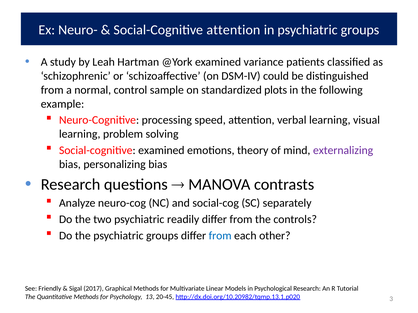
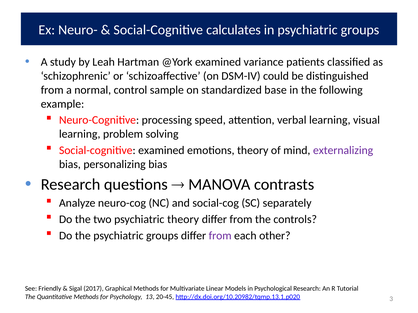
Social-Cognitive attention: attention -> calculates
plots: plots -> base
psychiatric readily: readily -> theory
from at (220, 236) colour: blue -> purple
